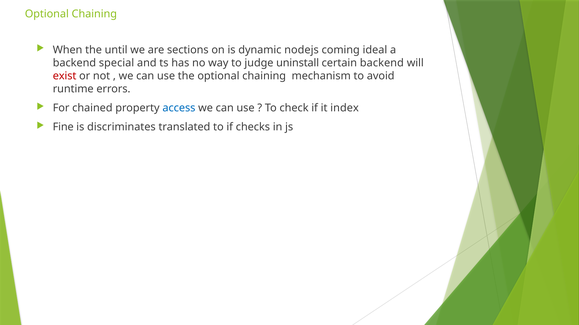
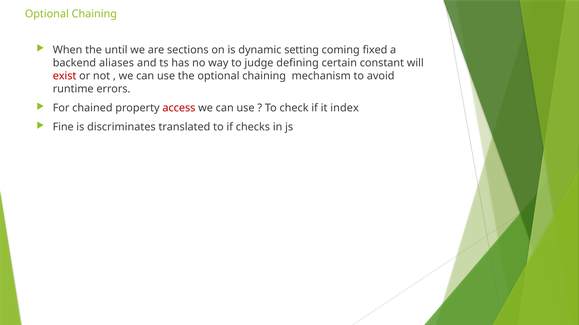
nodejs: nodejs -> setting
ideal: ideal -> fixed
special: special -> aliases
uninstall: uninstall -> defining
certain backend: backend -> constant
access colour: blue -> red
